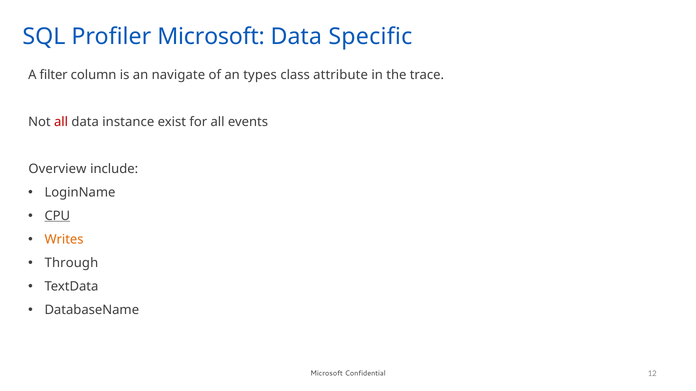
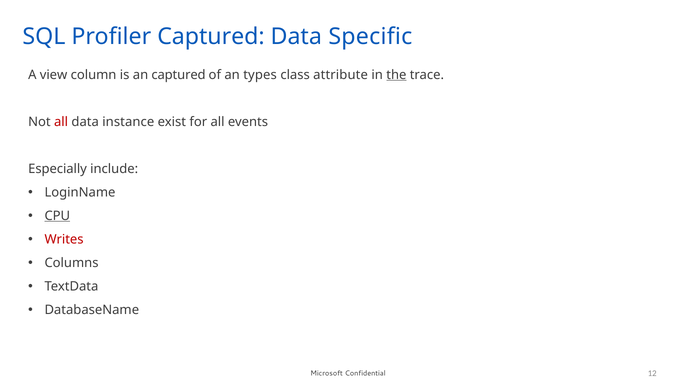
Profiler Microsoft: Microsoft -> Captured
filter: filter -> view
an navigate: navigate -> captured
the underline: none -> present
Overview: Overview -> Especially
Writes colour: orange -> red
Through: Through -> Columns
